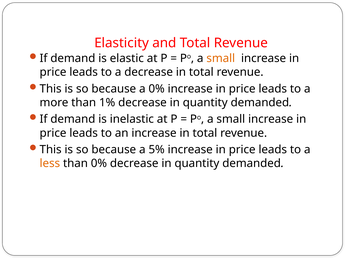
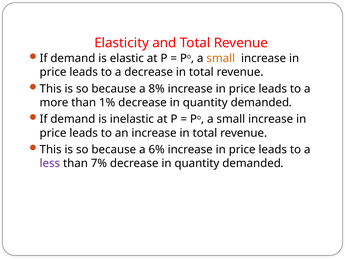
a 0%: 0% -> 8%
5%: 5% -> 6%
less colour: orange -> purple
than 0%: 0% -> 7%
